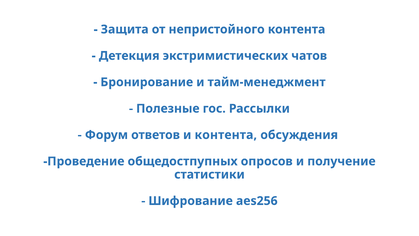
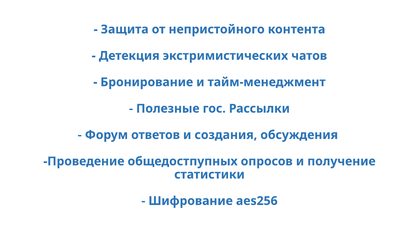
и контента: контента -> создания
